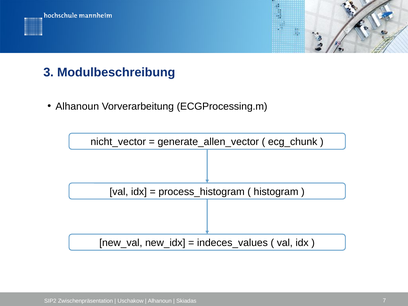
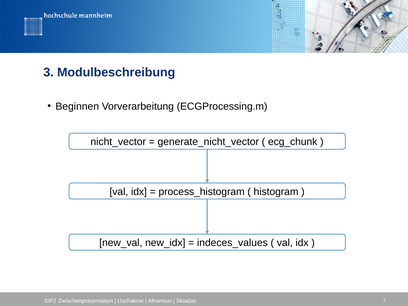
Alhanoun at (77, 106): Alhanoun -> Beginnen
generate_allen_vector: generate_allen_vector -> generate_nicht_vector
